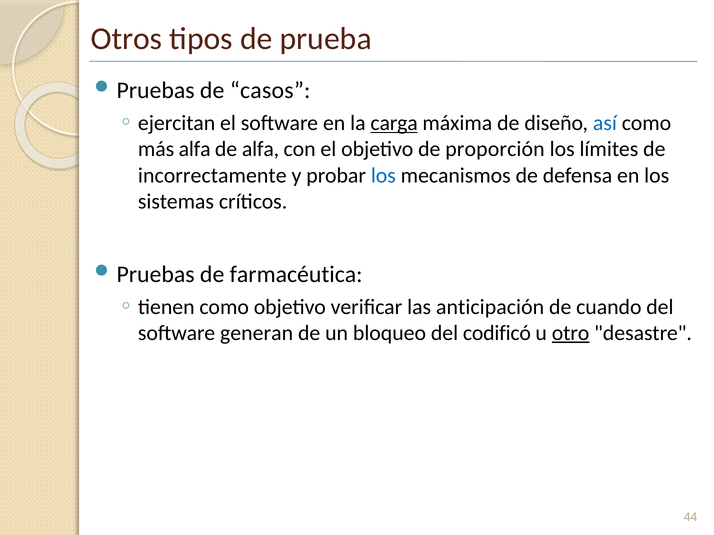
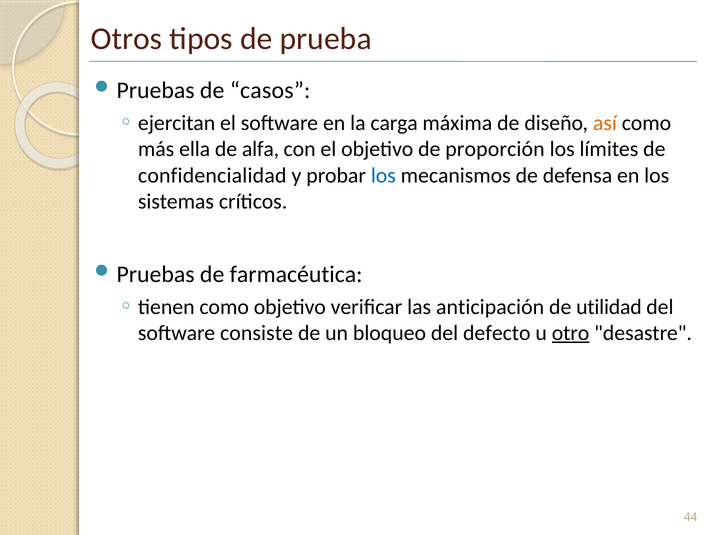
carga underline: present -> none
así colour: blue -> orange
más alfa: alfa -> ella
incorrectamente: incorrectamente -> confidencialidad
cuando: cuando -> utilidad
generan: generan -> consiste
codificó: codificó -> defecto
